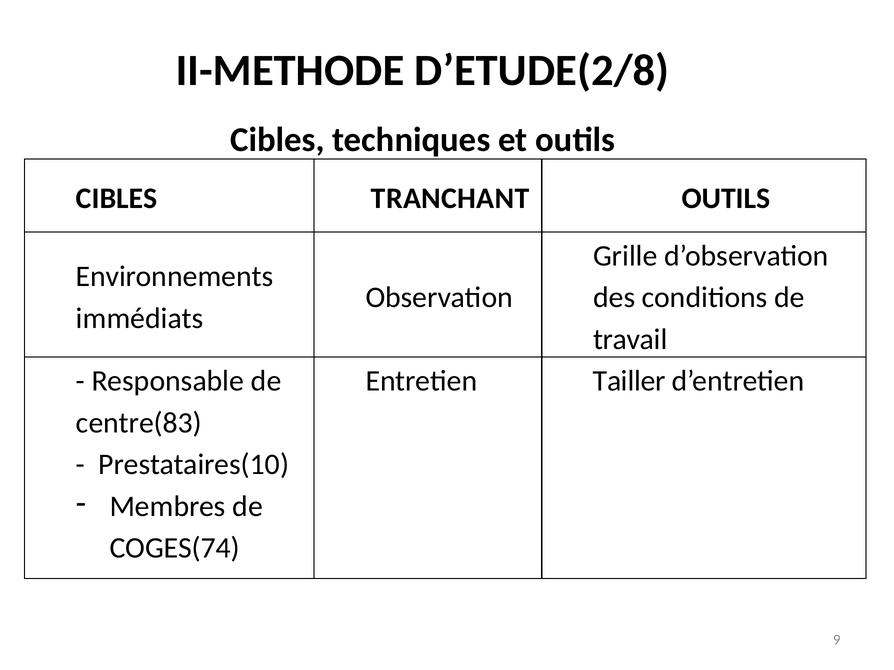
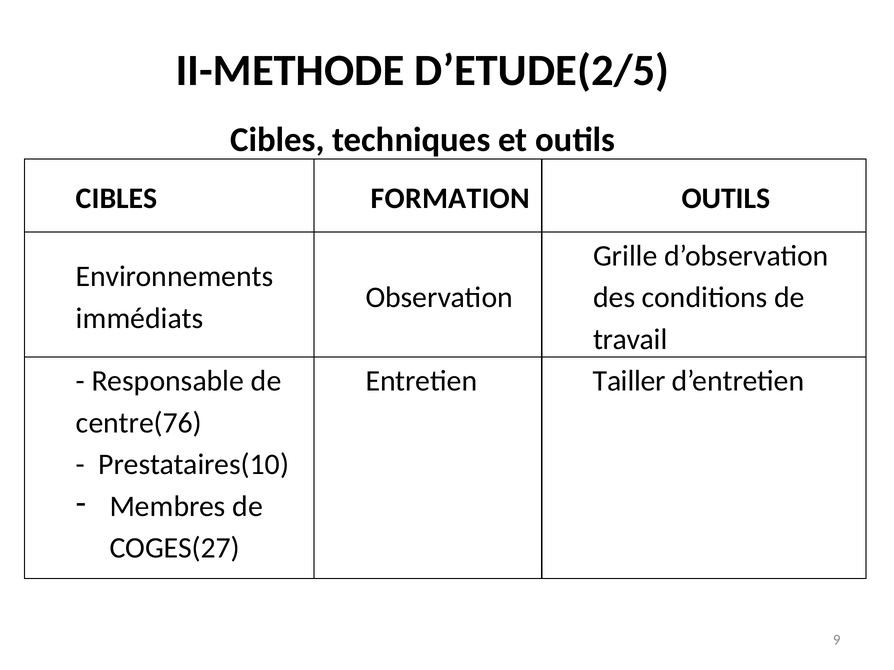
D’ETUDE(2/8: D’ETUDE(2/8 -> D’ETUDE(2/5
TRANCHANT: TRANCHANT -> FORMATION
centre(83: centre(83 -> centre(76
COGES(74: COGES(74 -> COGES(27
